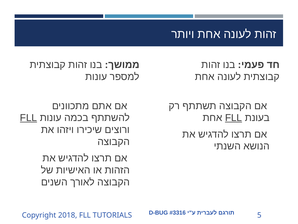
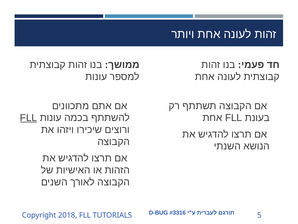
FLL at (234, 118) underline: present -> none
